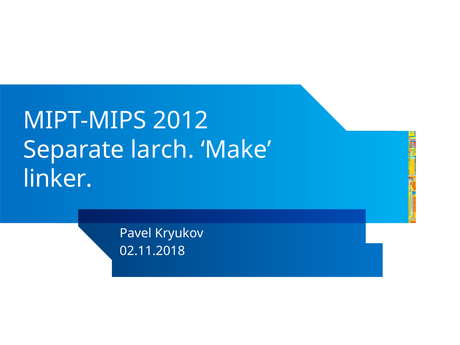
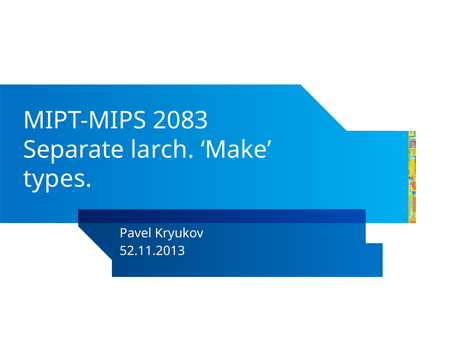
2012: 2012 -> 2083
linker: linker -> types
02.11.2018: 02.11.2018 -> 52.11.2013
